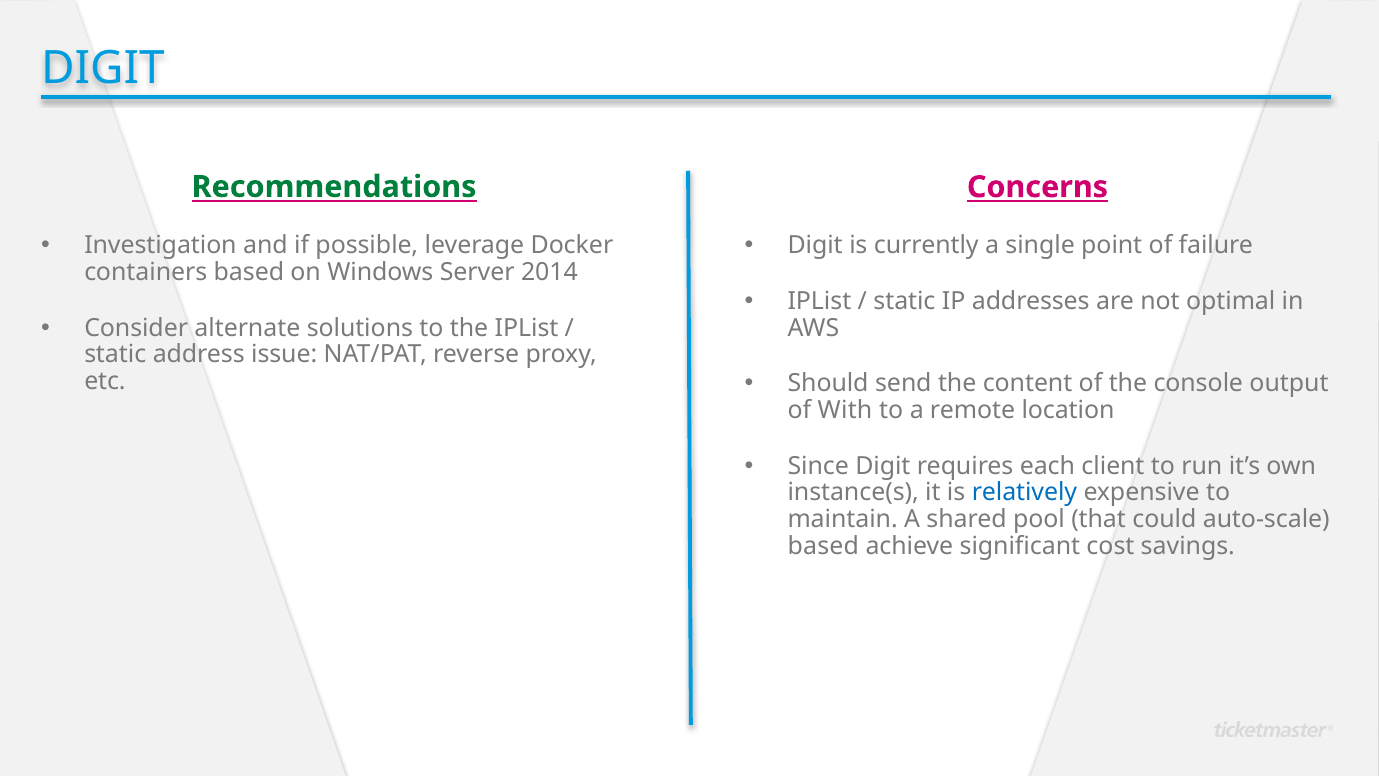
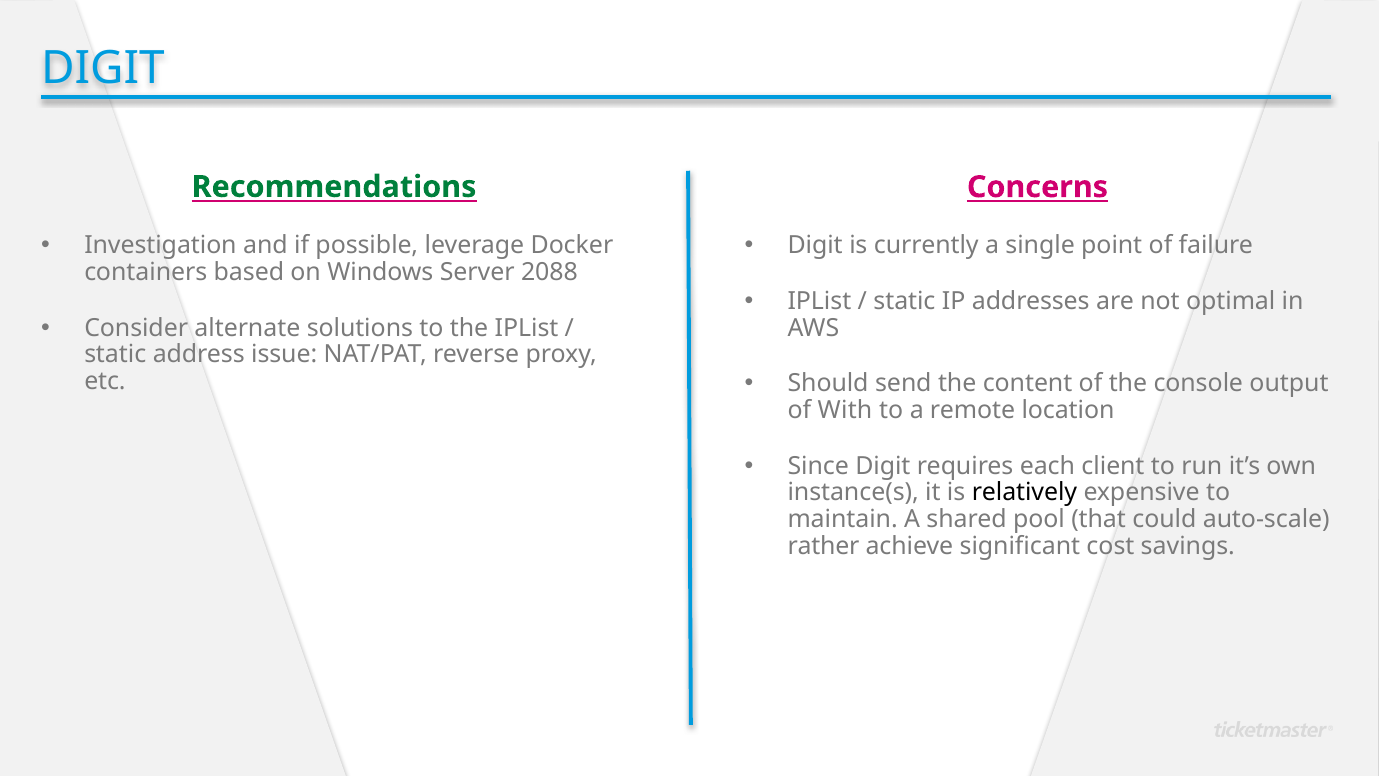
2014: 2014 -> 2088
relatively colour: blue -> black
based at (823, 546): based -> rather
